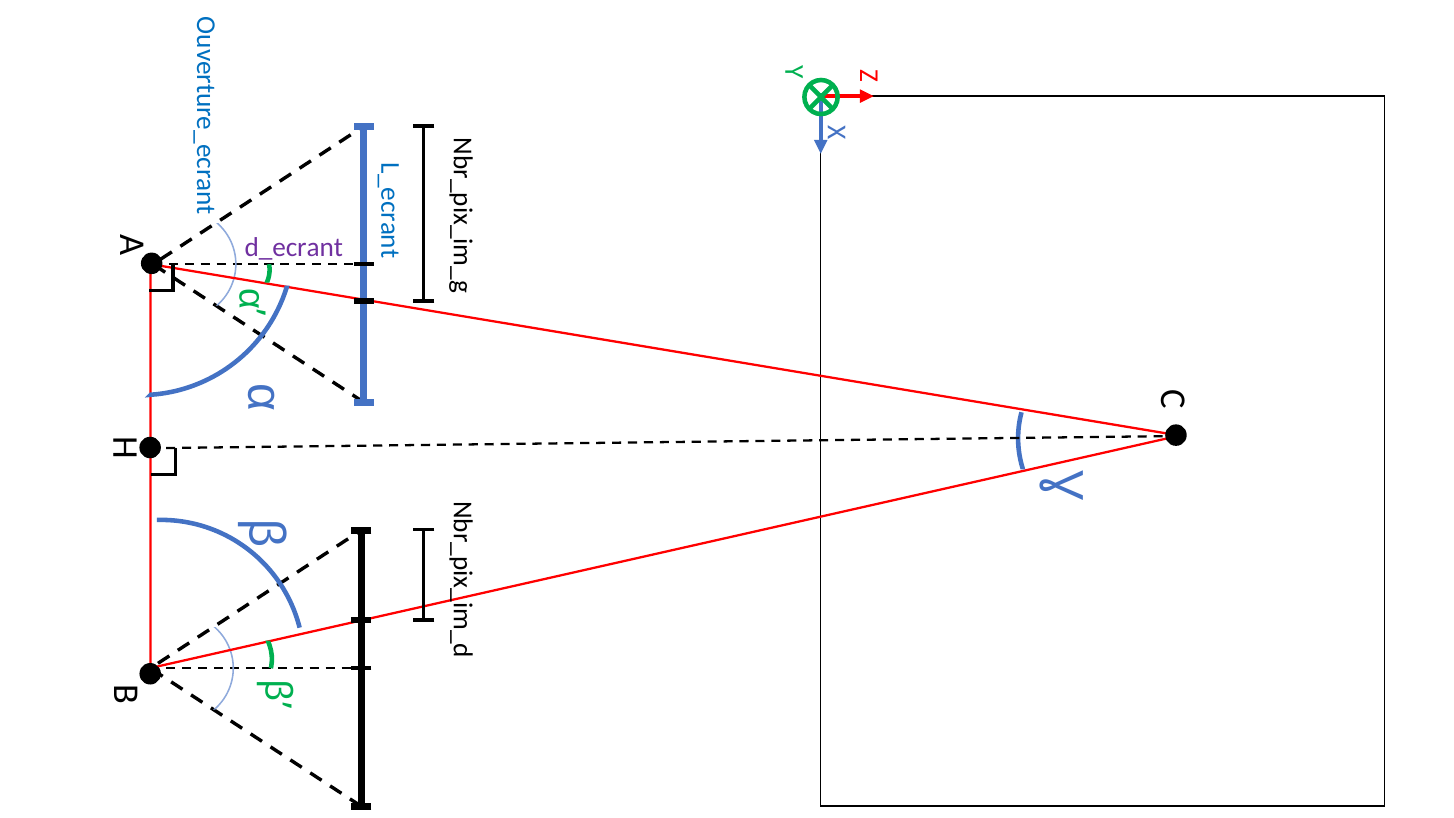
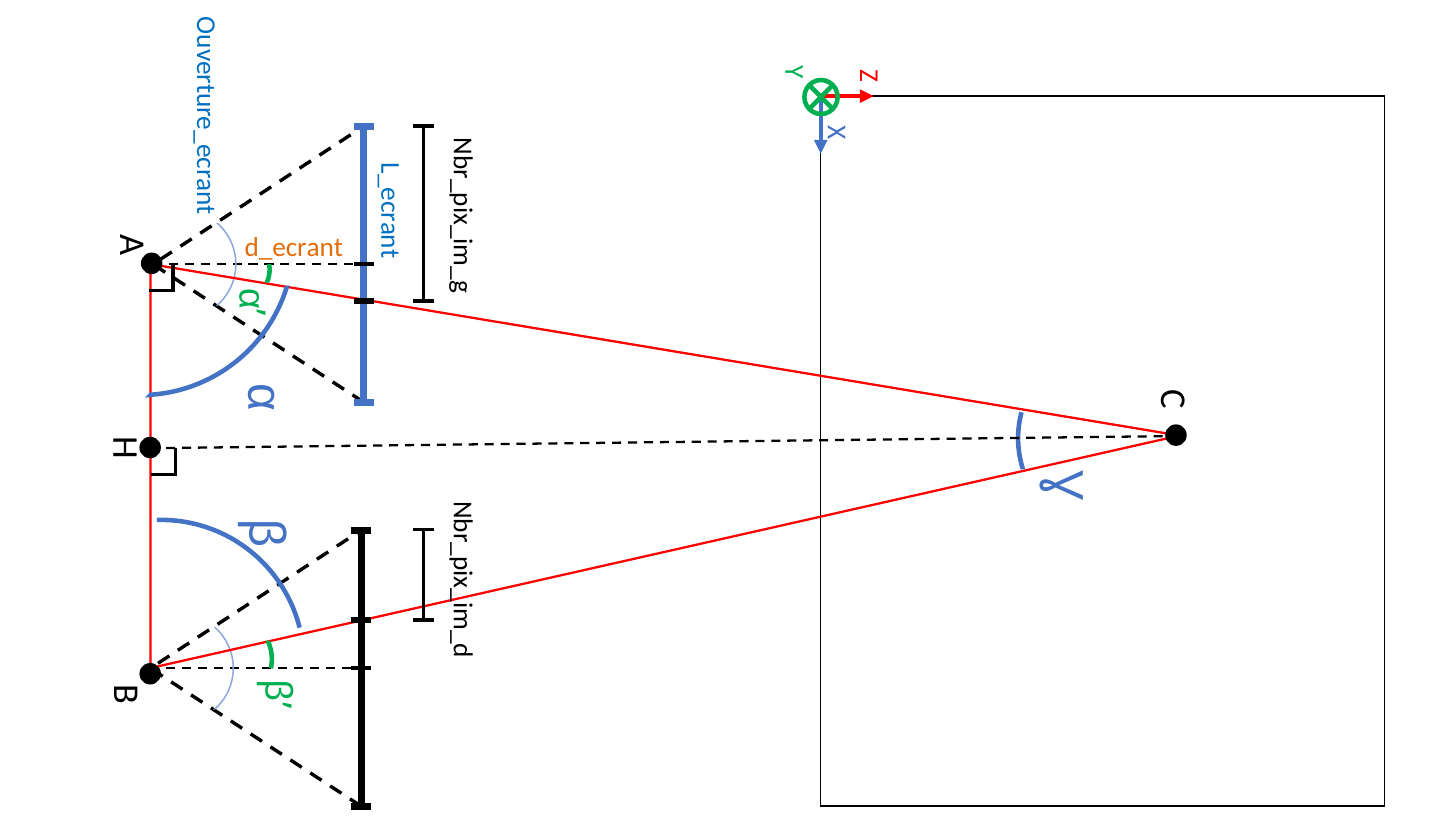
d_ecrant colour: purple -> orange
